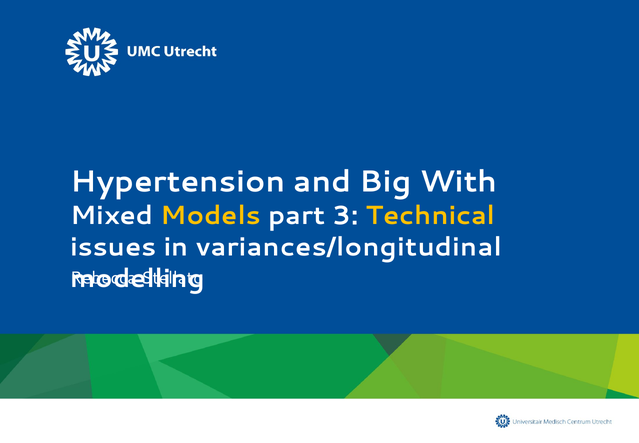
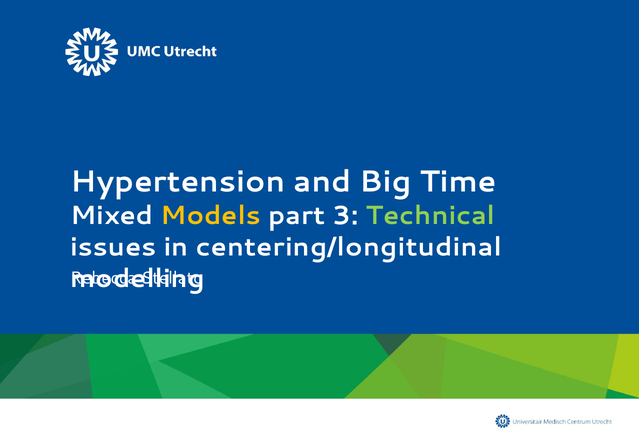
With: With -> Time
Technical colour: yellow -> light green
variances/longitudinal: variances/longitudinal -> centering/longitudinal
